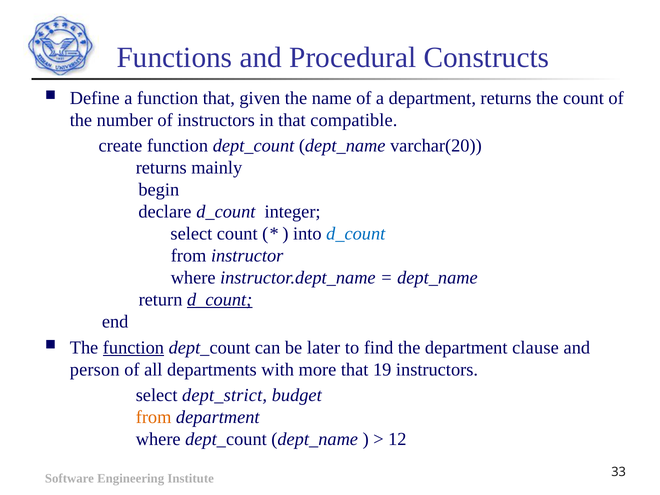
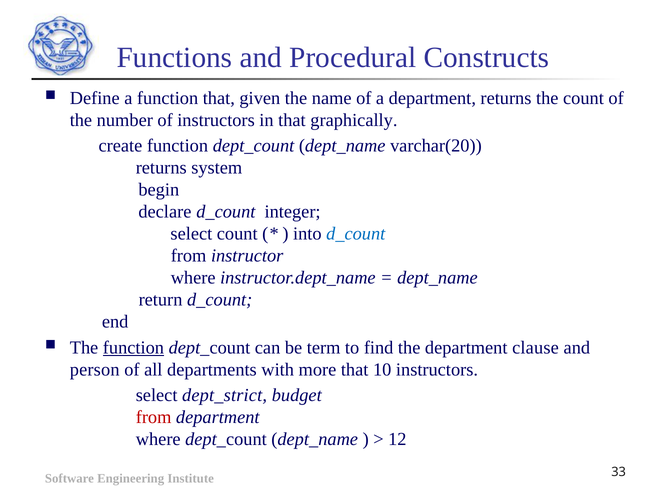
compatible: compatible -> graphically
mainly: mainly -> system
d_count at (220, 300) underline: present -> none
later: later -> term
19: 19 -> 10
from at (154, 417) colour: orange -> red
